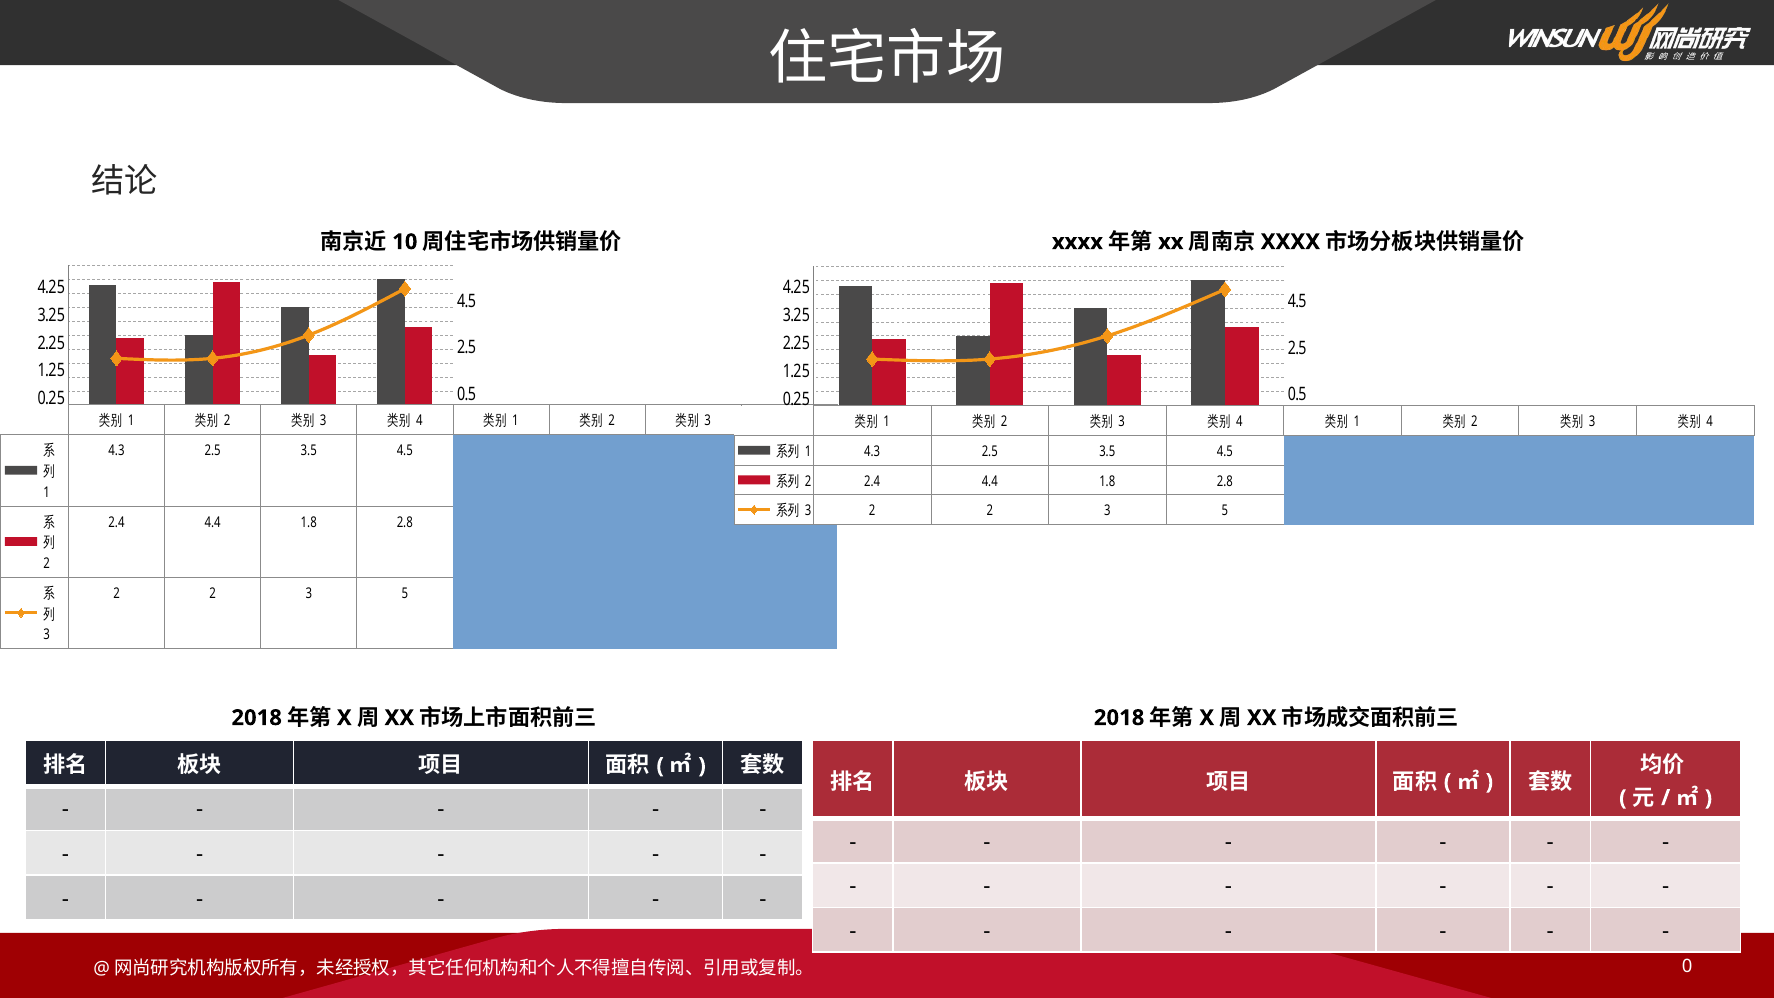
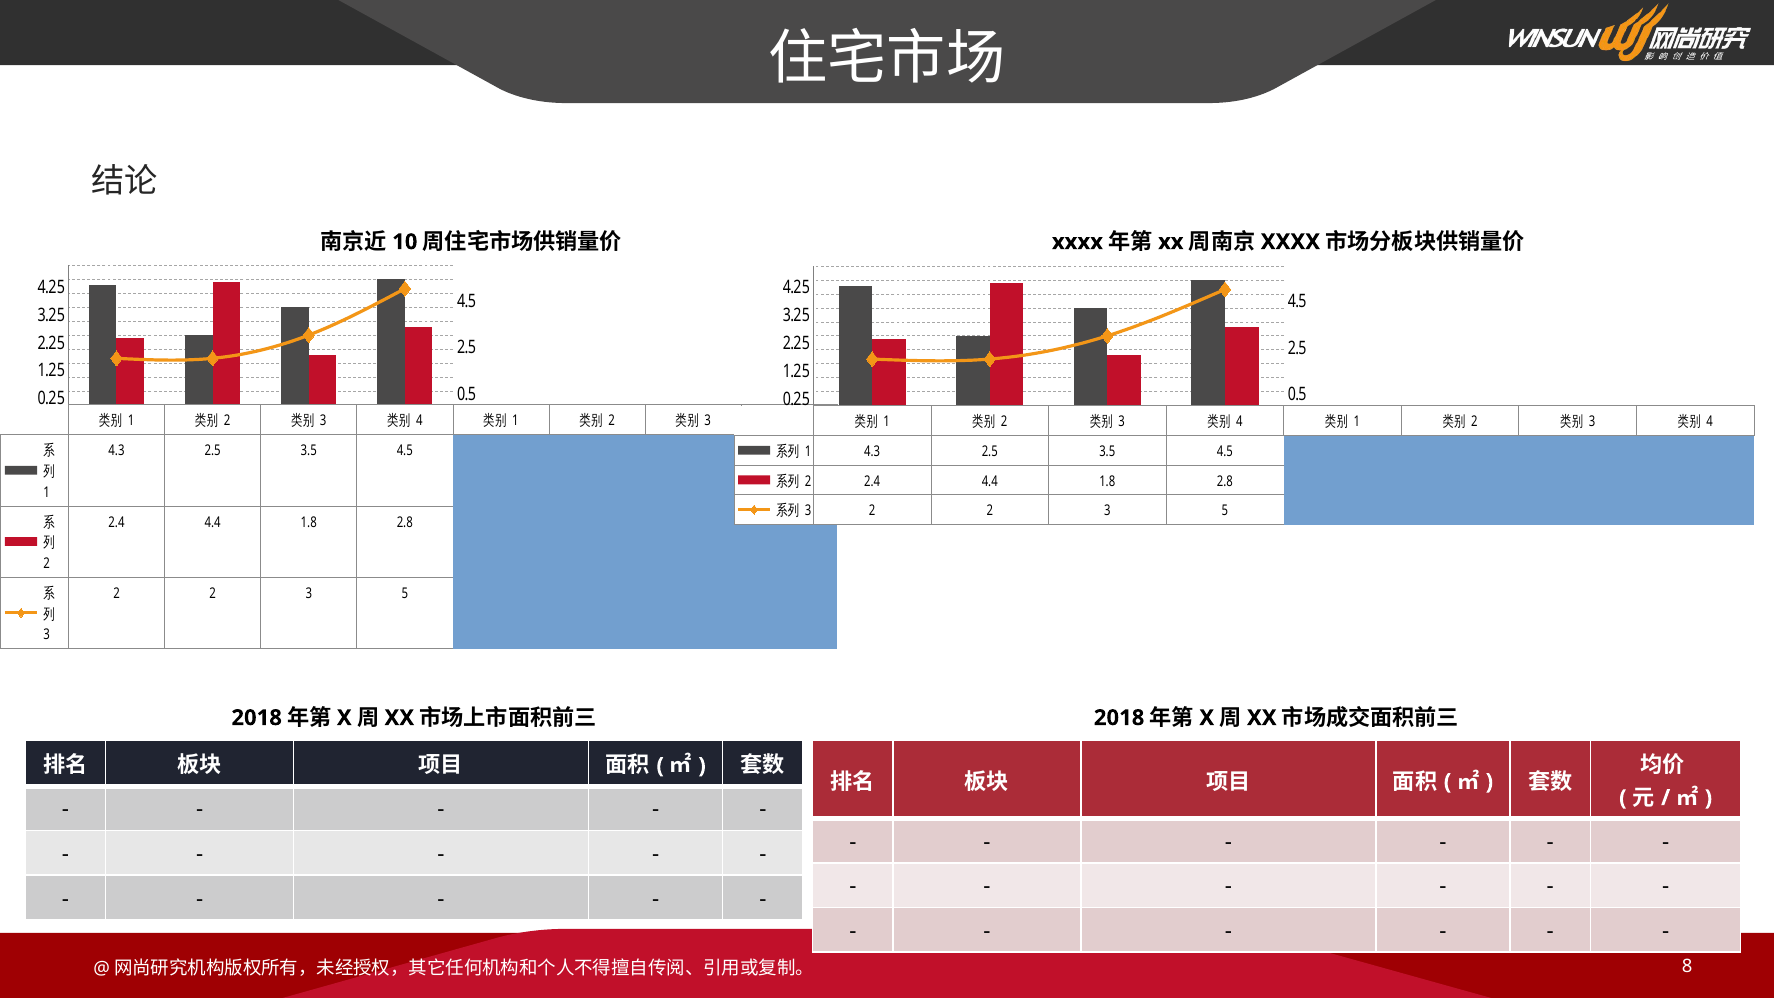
0: 0 -> 8
